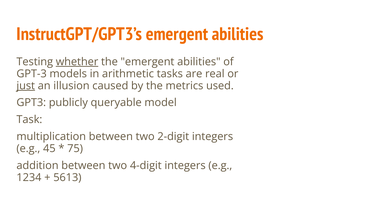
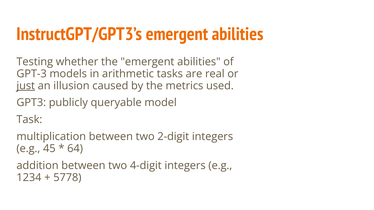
whether underline: present -> none
75: 75 -> 64
5613: 5613 -> 5778
